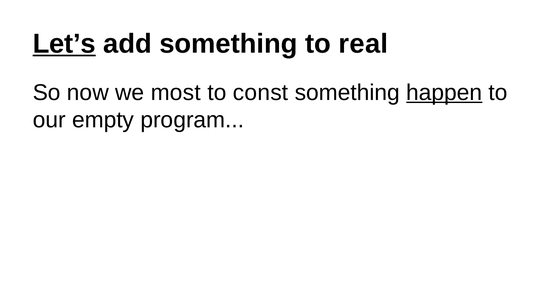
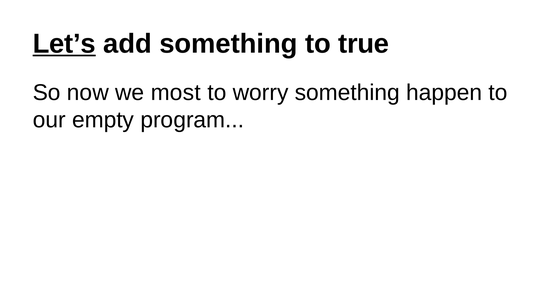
real: real -> true
const: const -> worry
happen underline: present -> none
